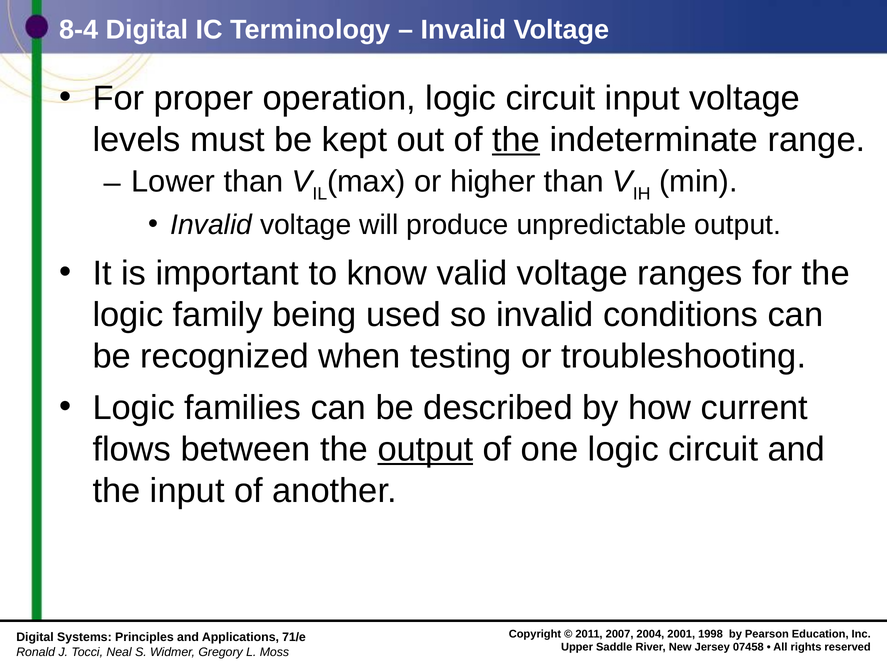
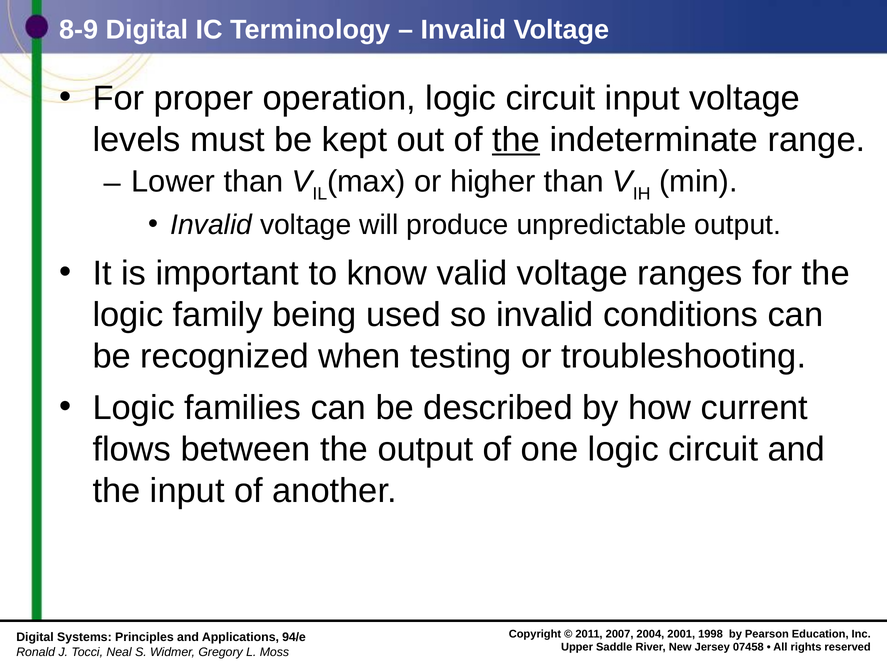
8-4: 8-4 -> 8-9
output at (425, 449) underline: present -> none
71/e: 71/e -> 94/e
